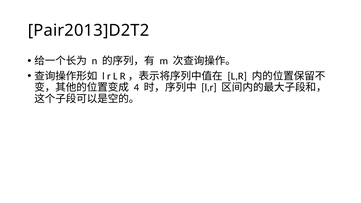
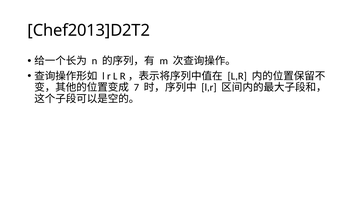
Pair2013]D2T2: Pair2013]D2T2 -> Chef2013]D2T2
4: 4 -> 7
